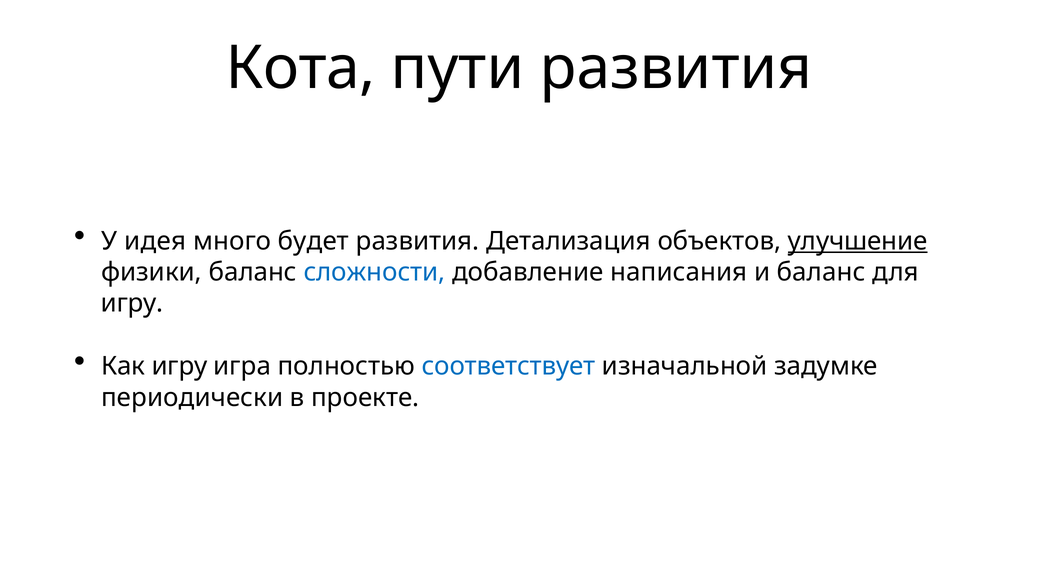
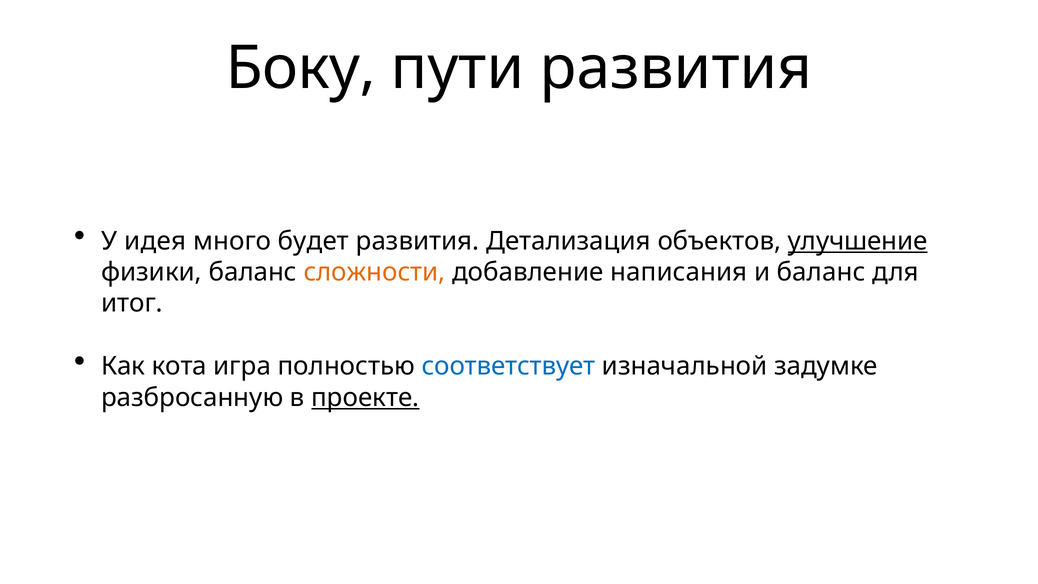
Кота: Кота -> Боку
сложности colour: blue -> orange
игру at (132, 303): игру -> итог
Как игру: игру -> кота
периодически: периодически -> разбросанную
проекте underline: none -> present
